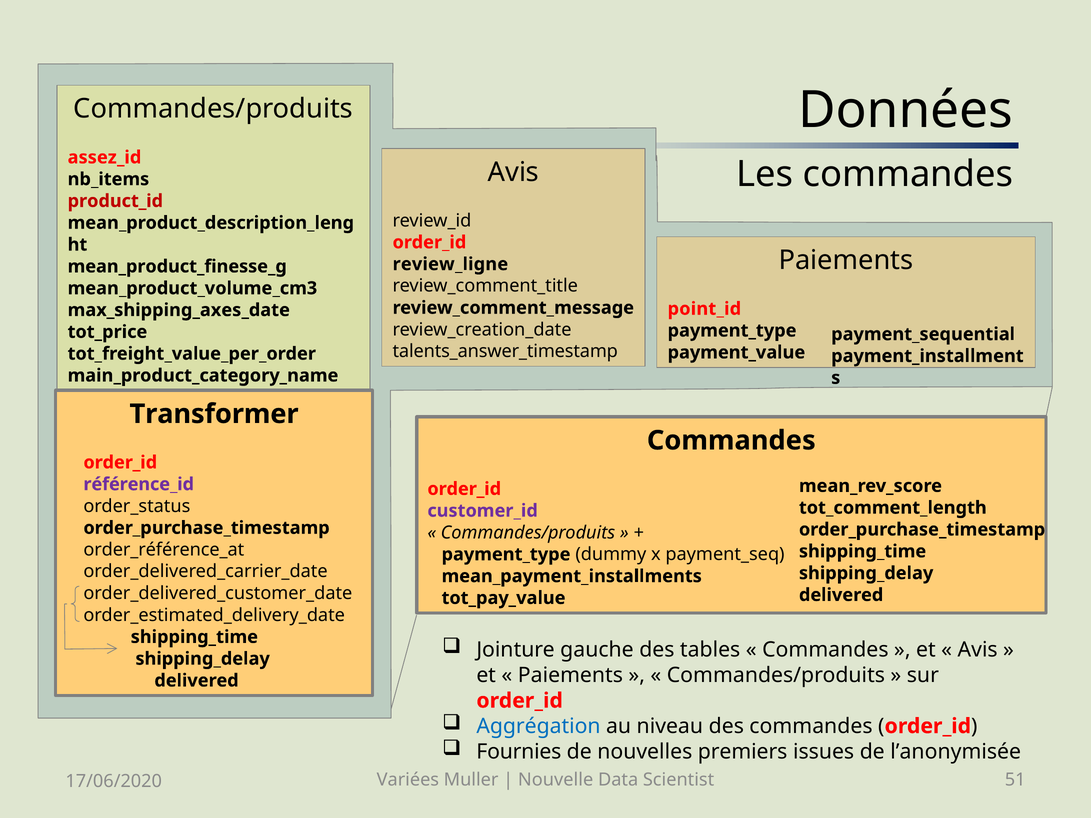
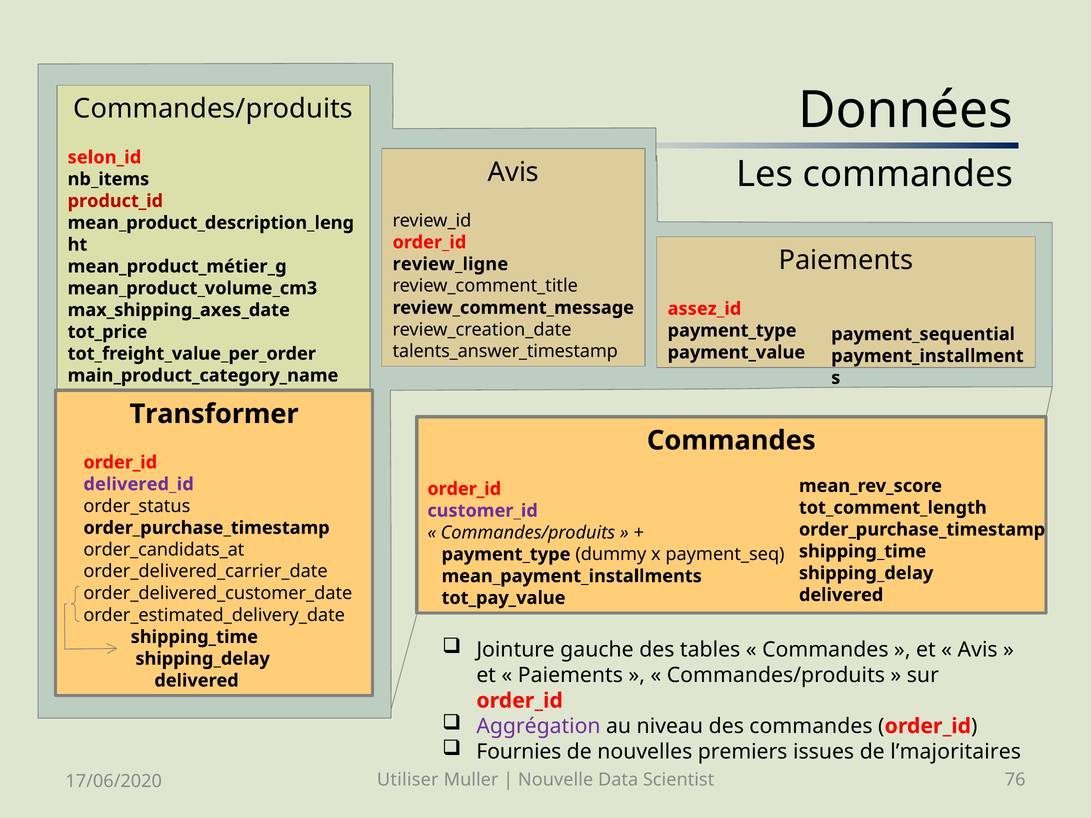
assez_id: assez_id -> selon_id
mean_product_finesse_g: mean_product_finesse_g -> mean_product_métier_g
point_id: point_id -> assez_id
référence_id: référence_id -> delivered_id
order_référence_at: order_référence_at -> order_candidats_at
Aggrégation colour: blue -> purple
l’anonymisée: l’anonymisée -> l’majoritaires
Variées: Variées -> Utiliser
51: 51 -> 76
